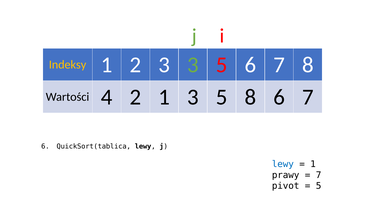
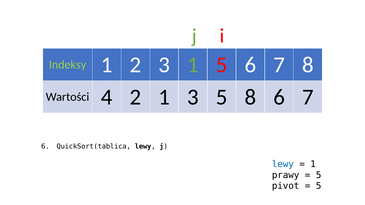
Indeksy colour: yellow -> light green
3 3: 3 -> 1
7 at (319, 175): 7 -> 5
